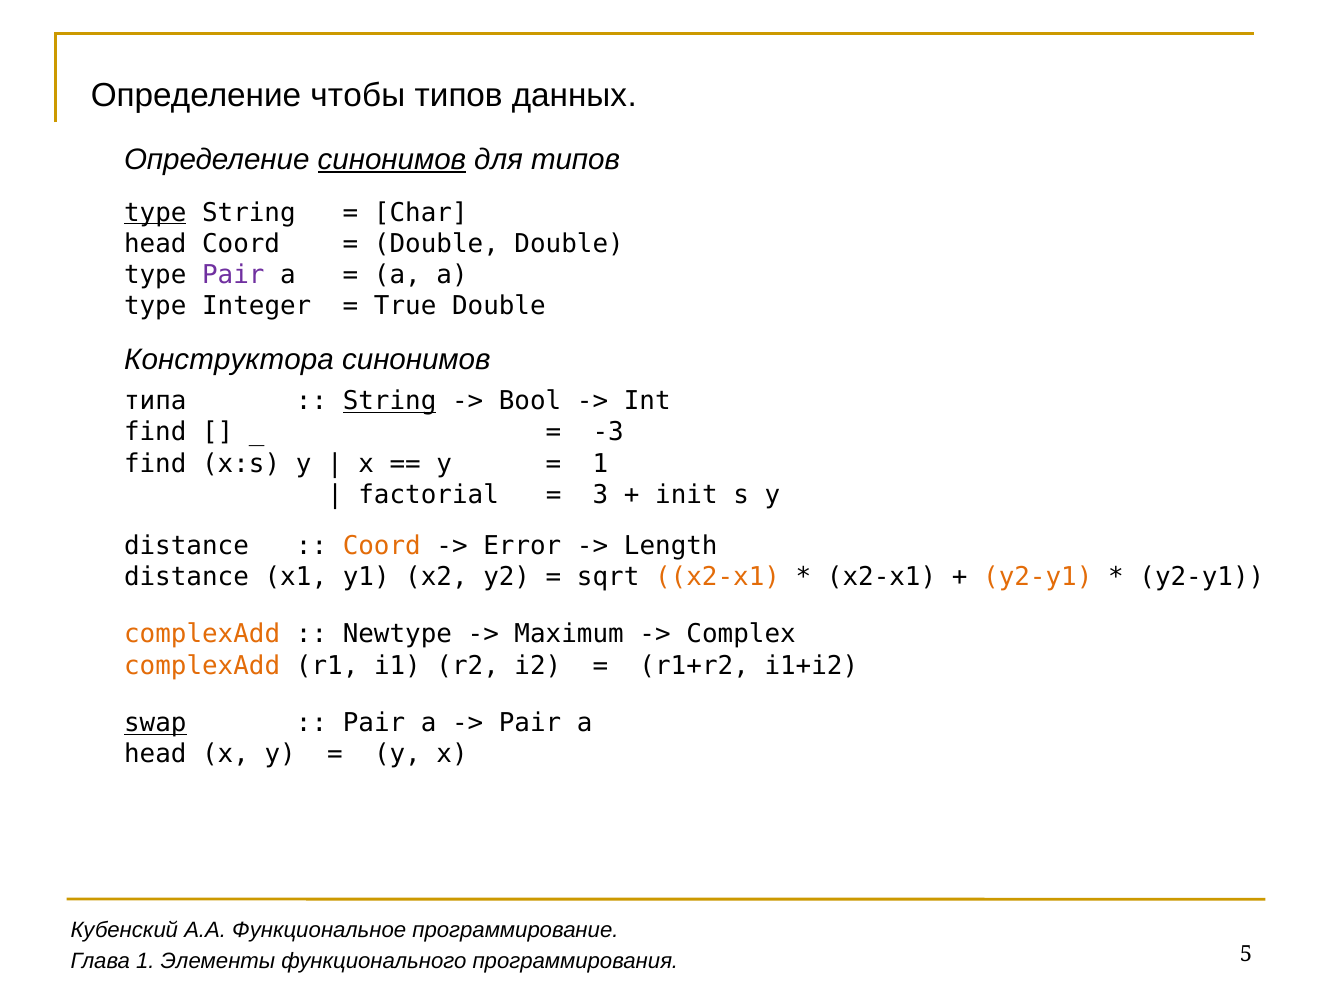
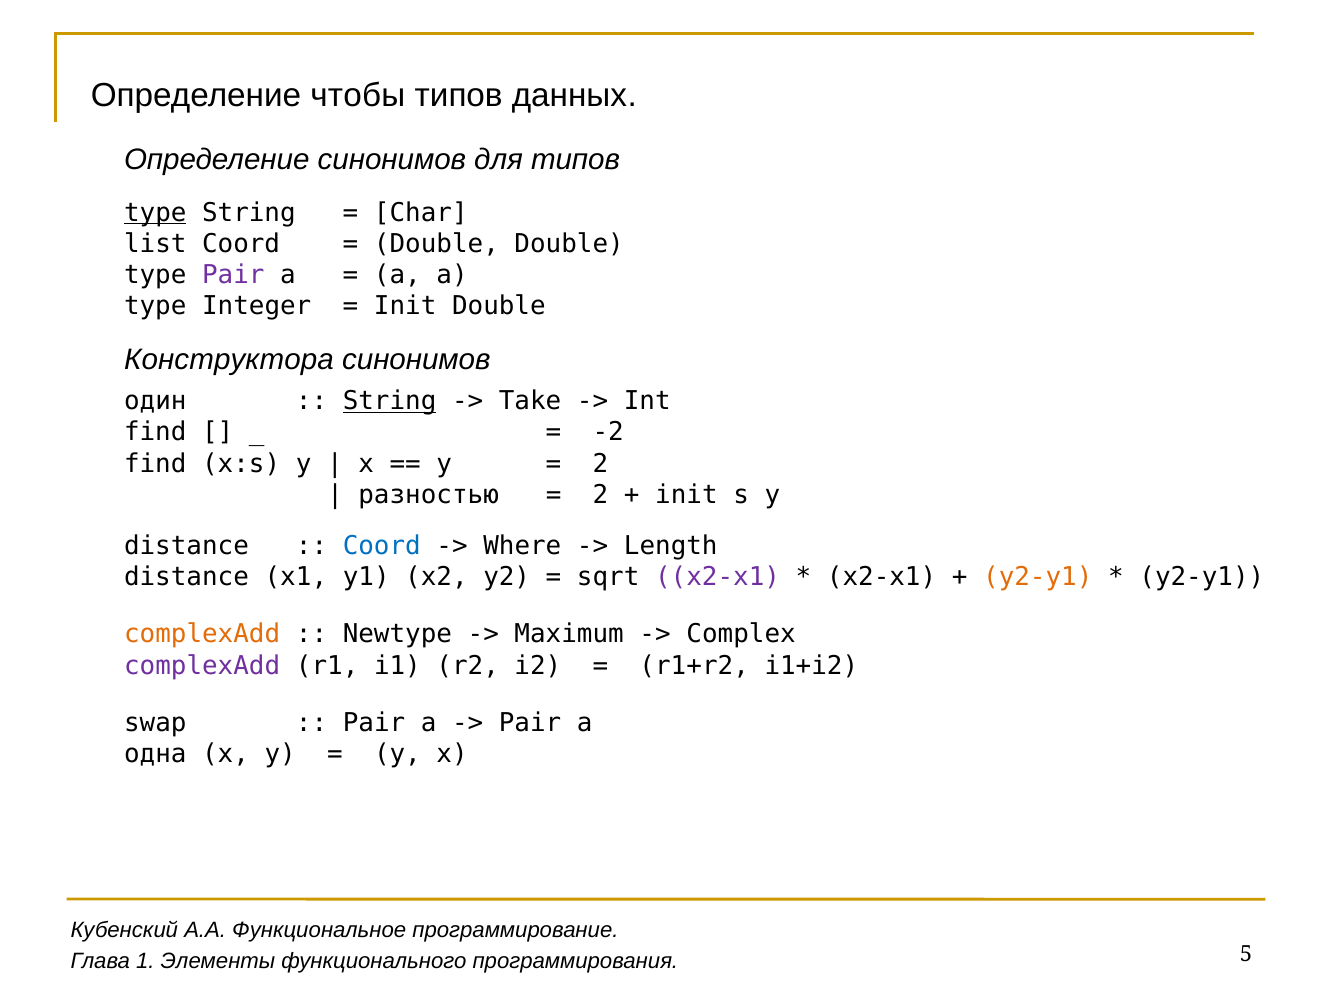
синонимов at (392, 160) underline: present -> none
head at (155, 244): head -> list
True at (405, 306): True -> Init
типа: типа -> один
Bool: Bool -> Take
-3: -3 -> -2
1 at (600, 463): 1 -> 2
factorial: factorial -> разностью
3 at (601, 495): 3 -> 2
Coord at (382, 546) colour: orange -> blue
Error: Error -> Where
x2-x1 at (718, 577) colour: orange -> purple
complexAdd at (202, 665) colour: orange -> purple
swap underline: present -> none
head at (155, 754): head -> одна
